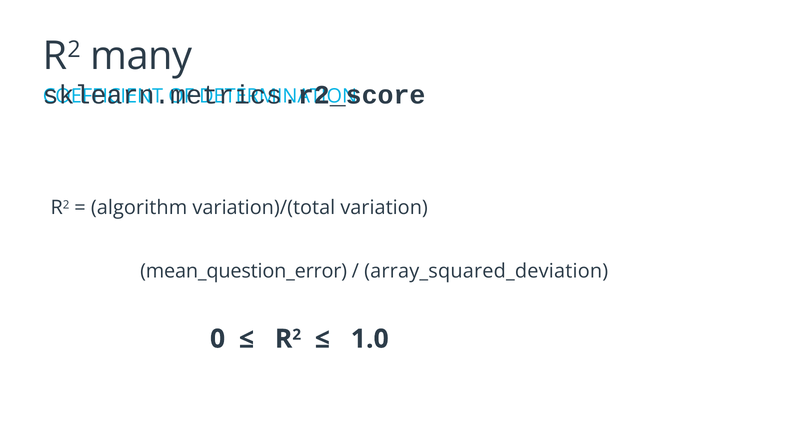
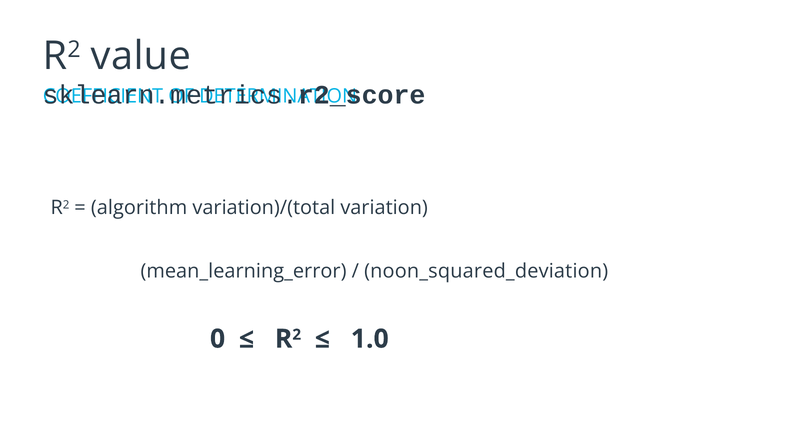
many: many -> value
mean_question_error: mean_question_error -> mean_learning_error
array_squared_deviation: array_squared_deviation -> noon_squared_deviation
